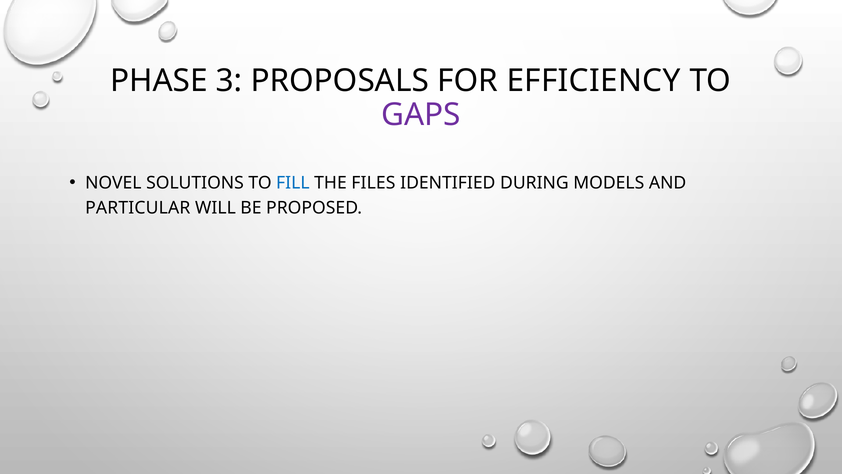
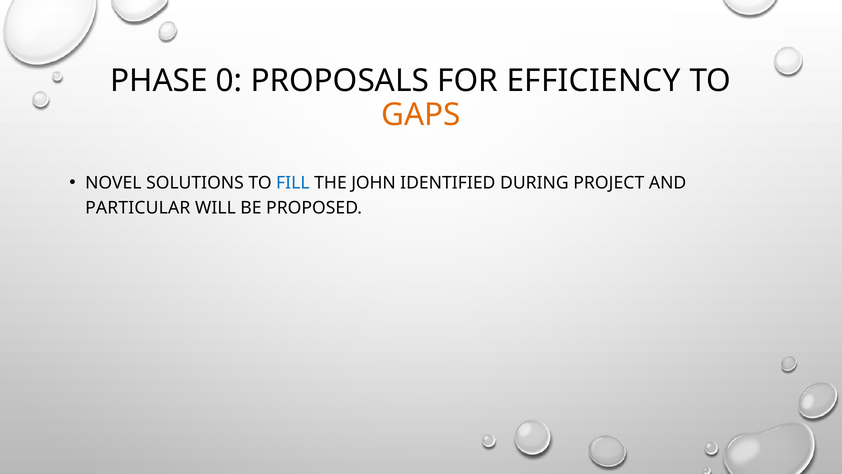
3: 3 -> 0
GAPS colour: purple -> orange
FILES: FILES -> JOHN
MODELS: MODELS -> PROJECT
